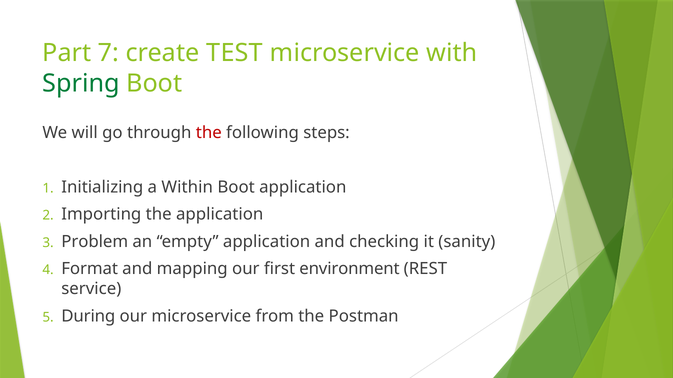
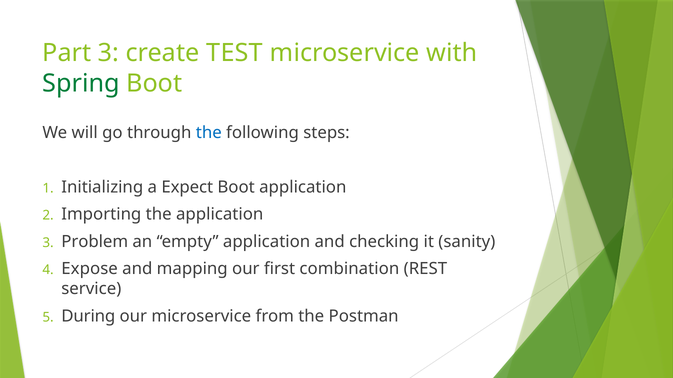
Part 7: 7 -> 3
the at (209, 133) colour: red -> blue
Within: Within -> Expect
Format: Format -> Expose
environment: environment -> combination
